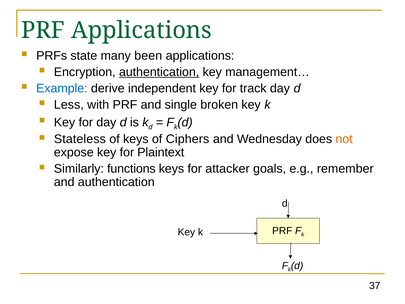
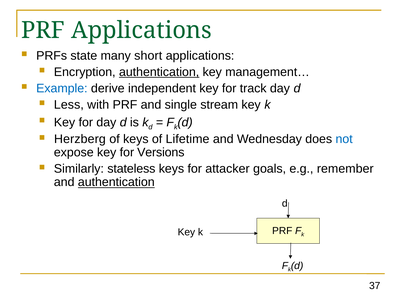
been: been -> short
broken: broken -> stream
Stateless: Stateless -> Herzberg
Ciphers: Ciphers -> Lifetime
not colour: orange -> blue
Plaintext: Plaintext -> Versions
functions: functions -> stateless
authentication at (116, 182) underline: none -> present
